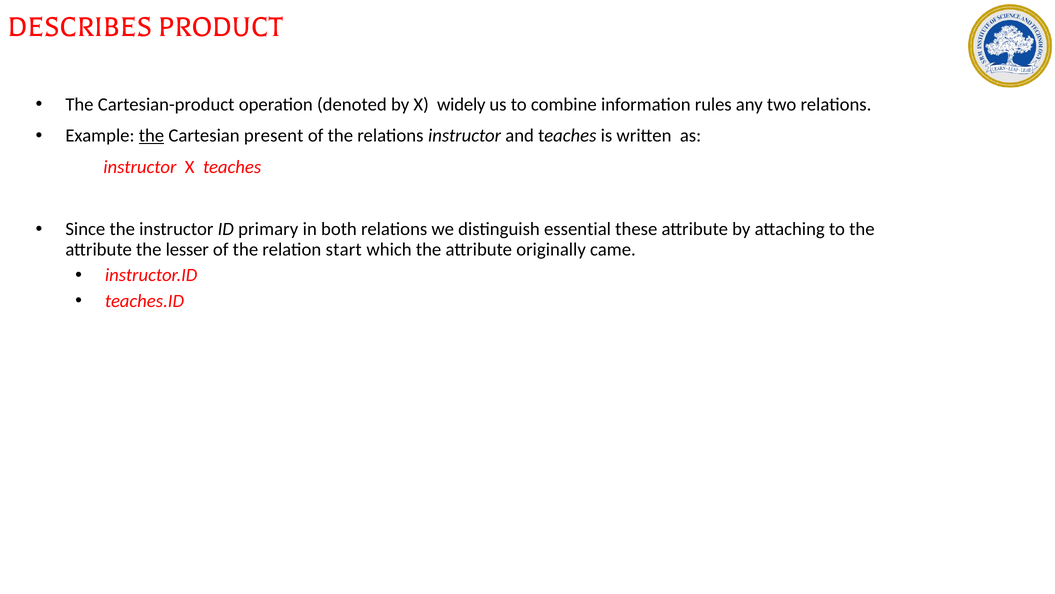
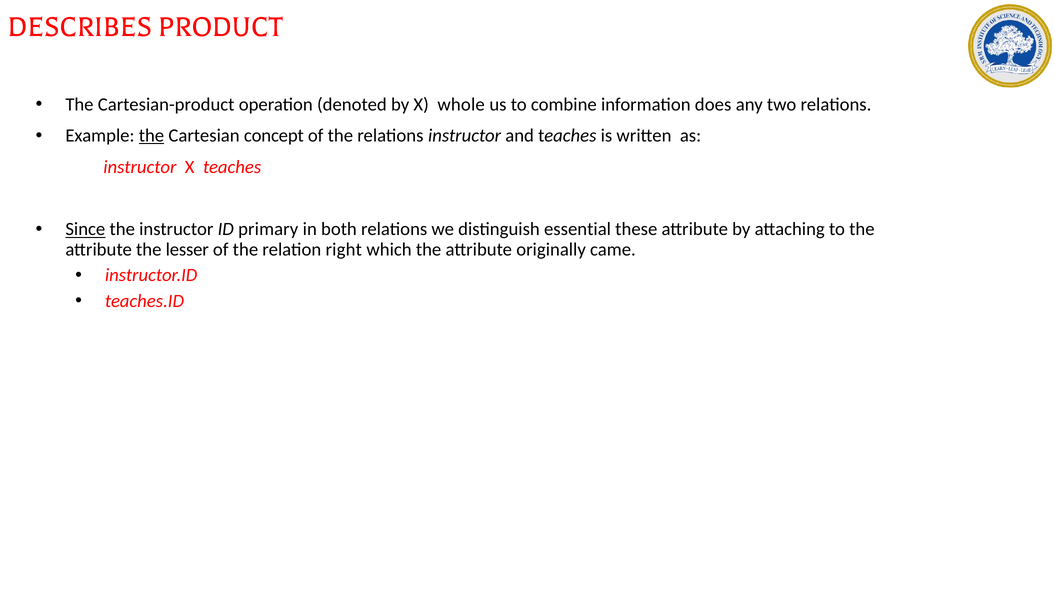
widely: widely -> whole
rules: rules -> does
present: present -> concept
Since underline: none -> present
start: start -> right
